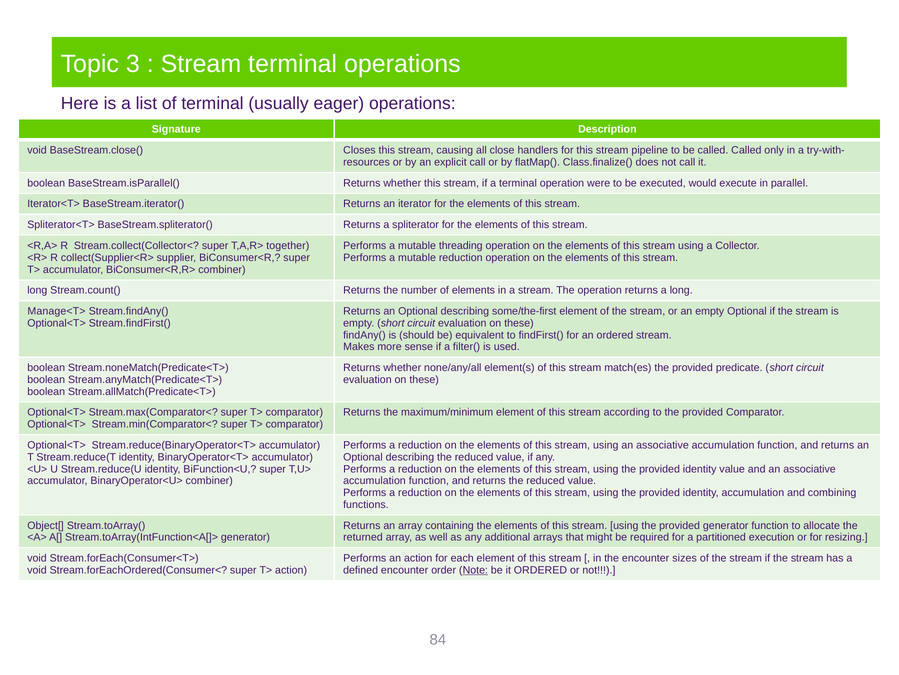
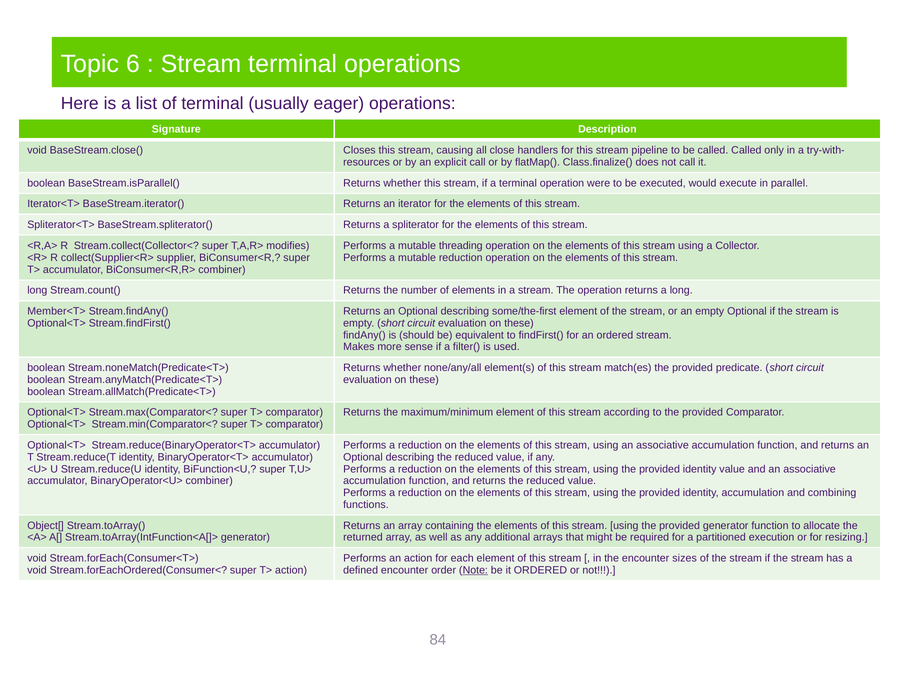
3: 3 -> 6
together: together -> modifies
Manage<T>: Manage<T> -> Member<T>
